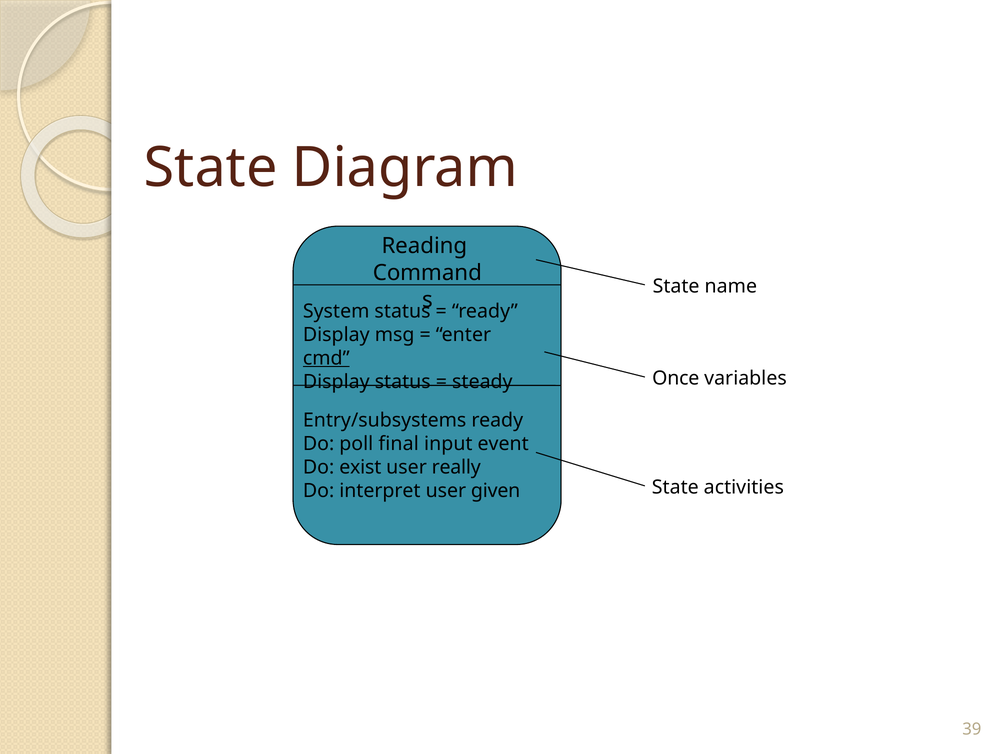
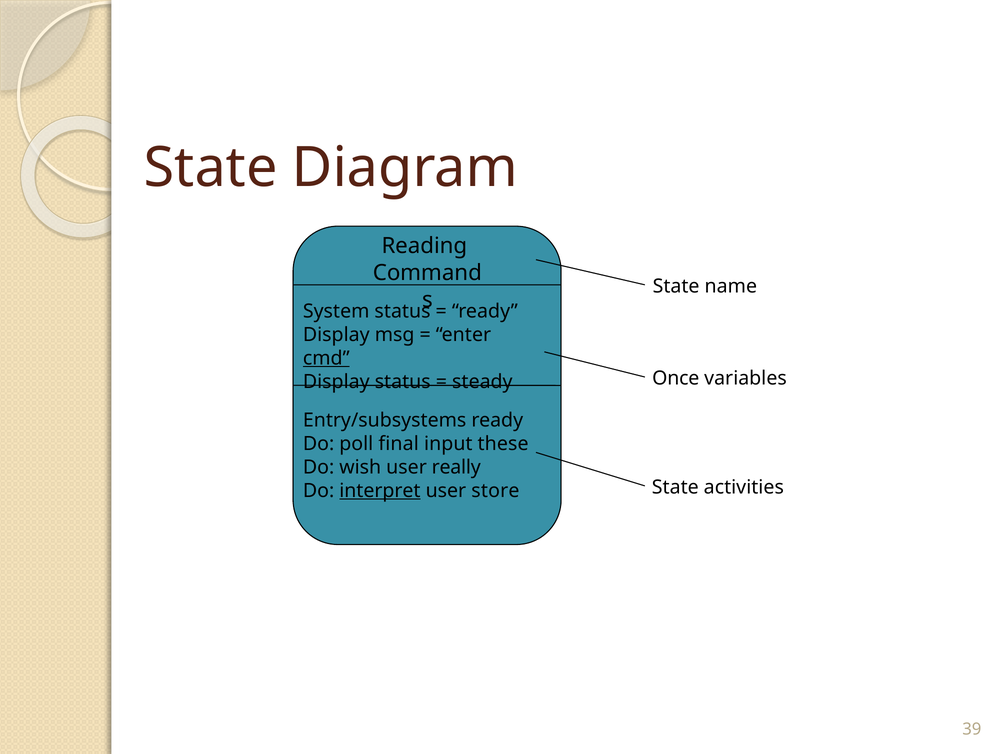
event: event -> these
exist: exist -> wish
interpret underline: none -> present
given: given -> store
